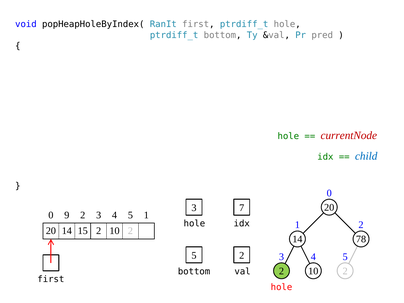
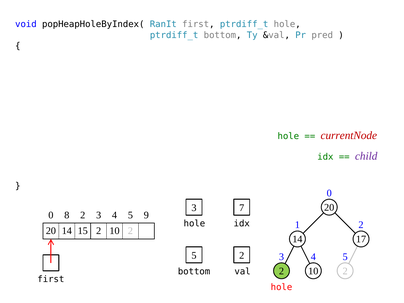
child colour: blue -> purple
9: 9 -> 8
5 1: 1 -> 9
78: 78 -> 17
